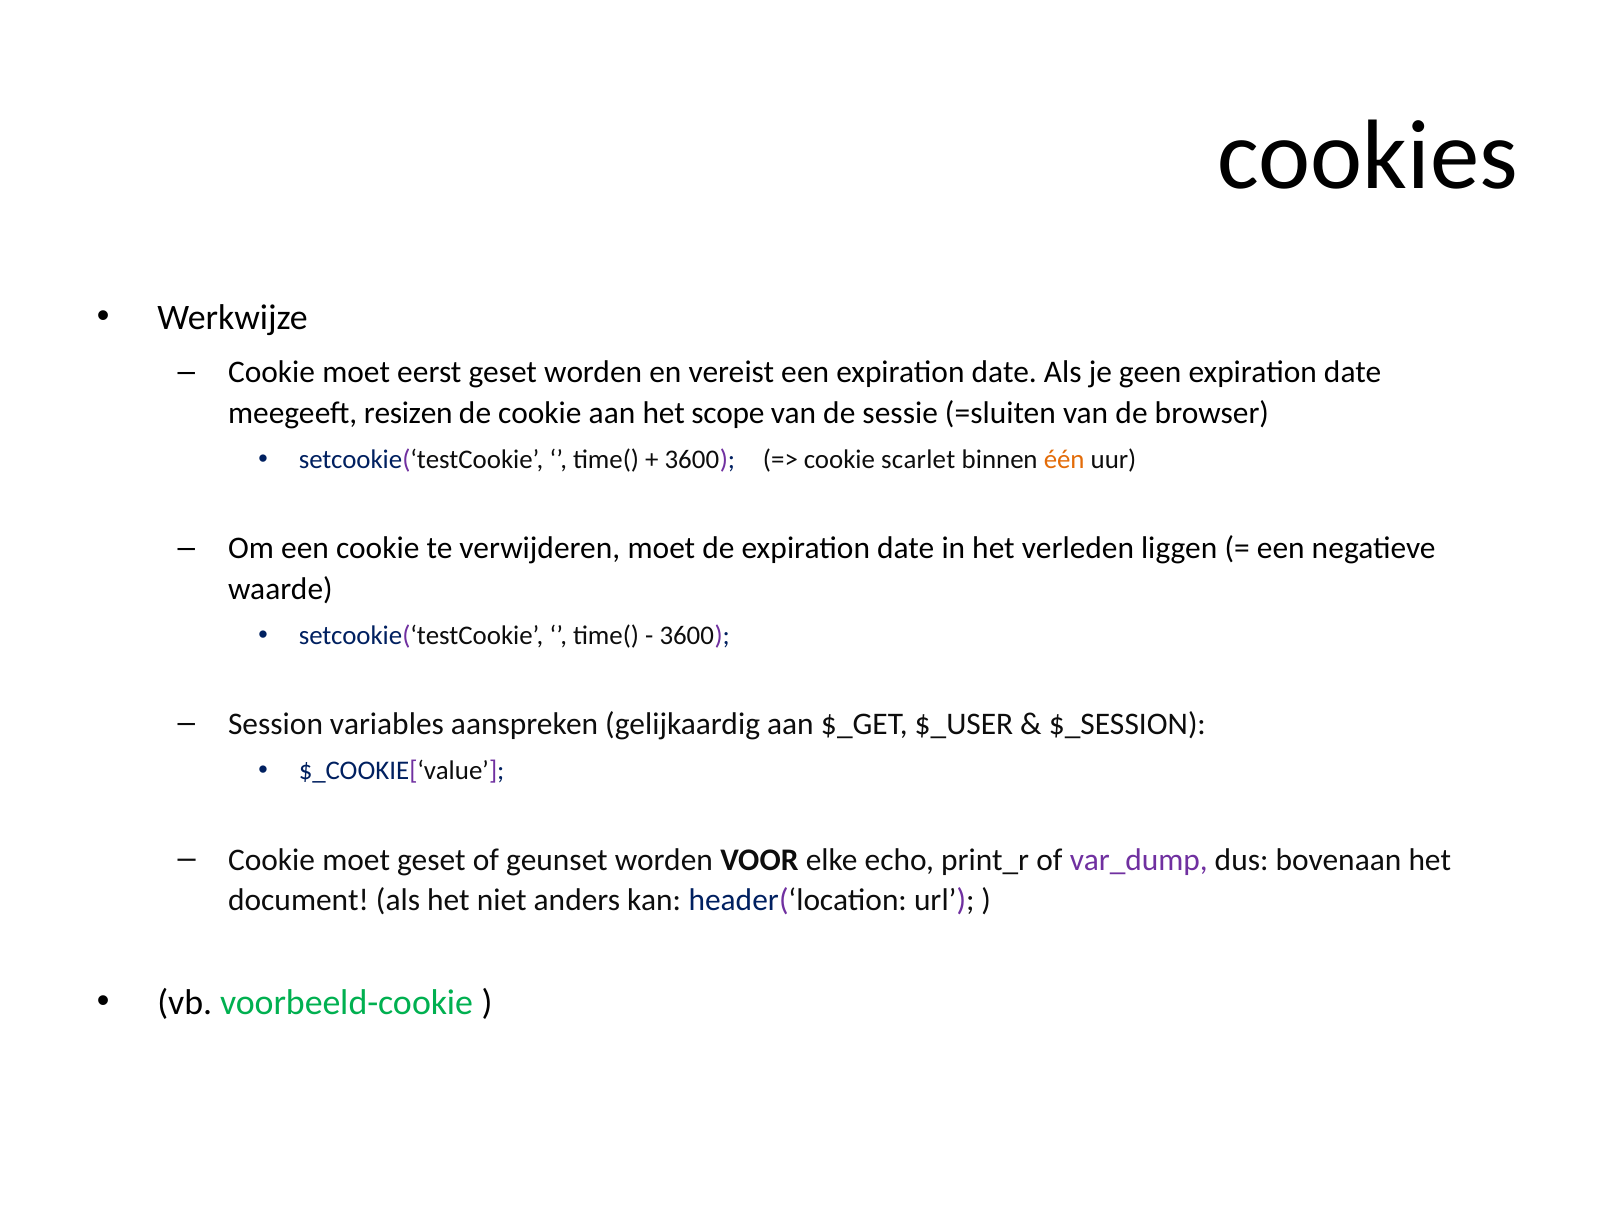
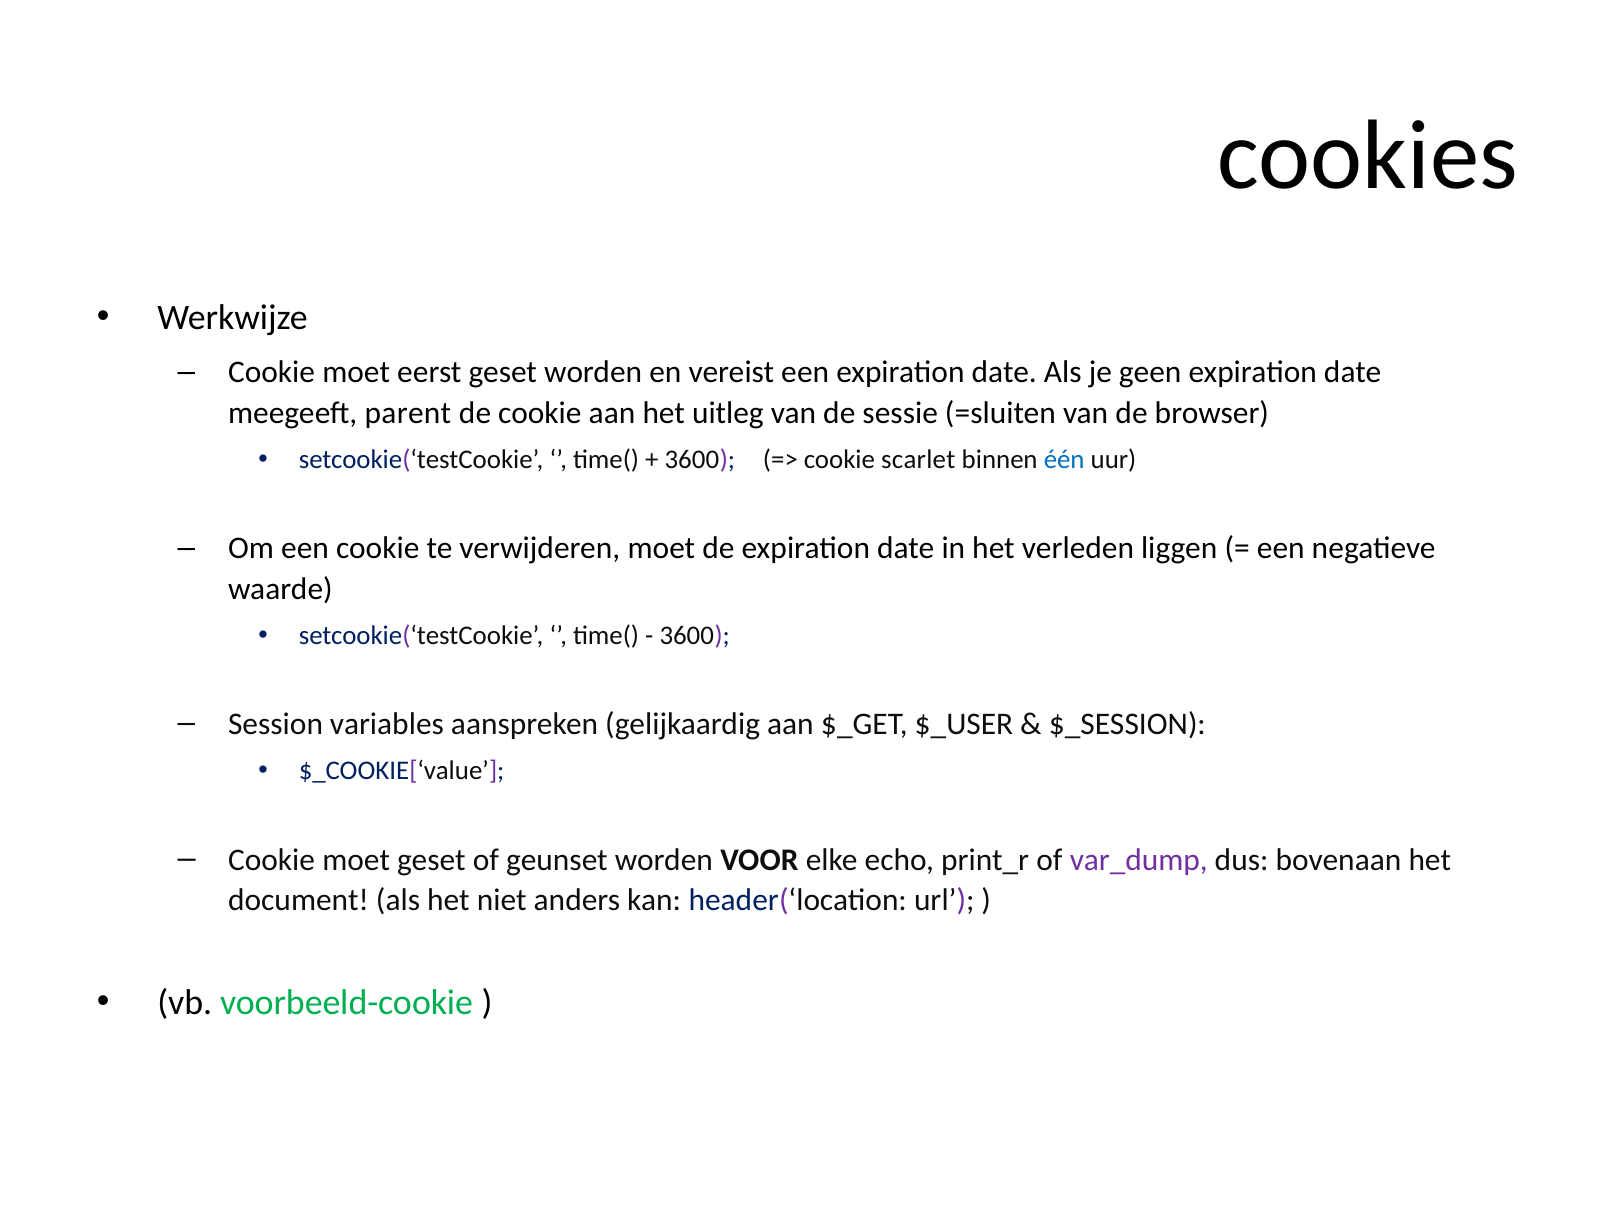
resizen: resizen -> parent
scope: scope -> uitleg
één colour: orange -> blue
